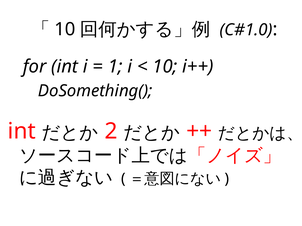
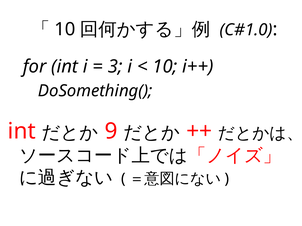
1: 1 -> 3
2: 2 -> 9
